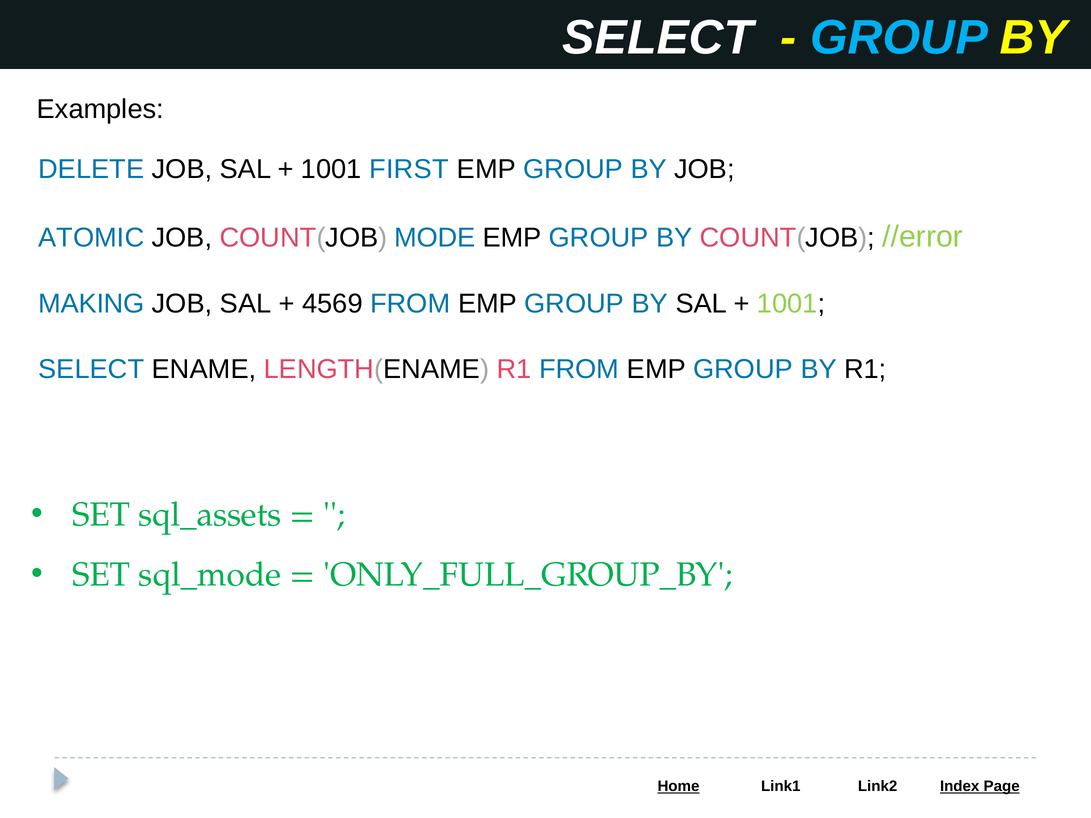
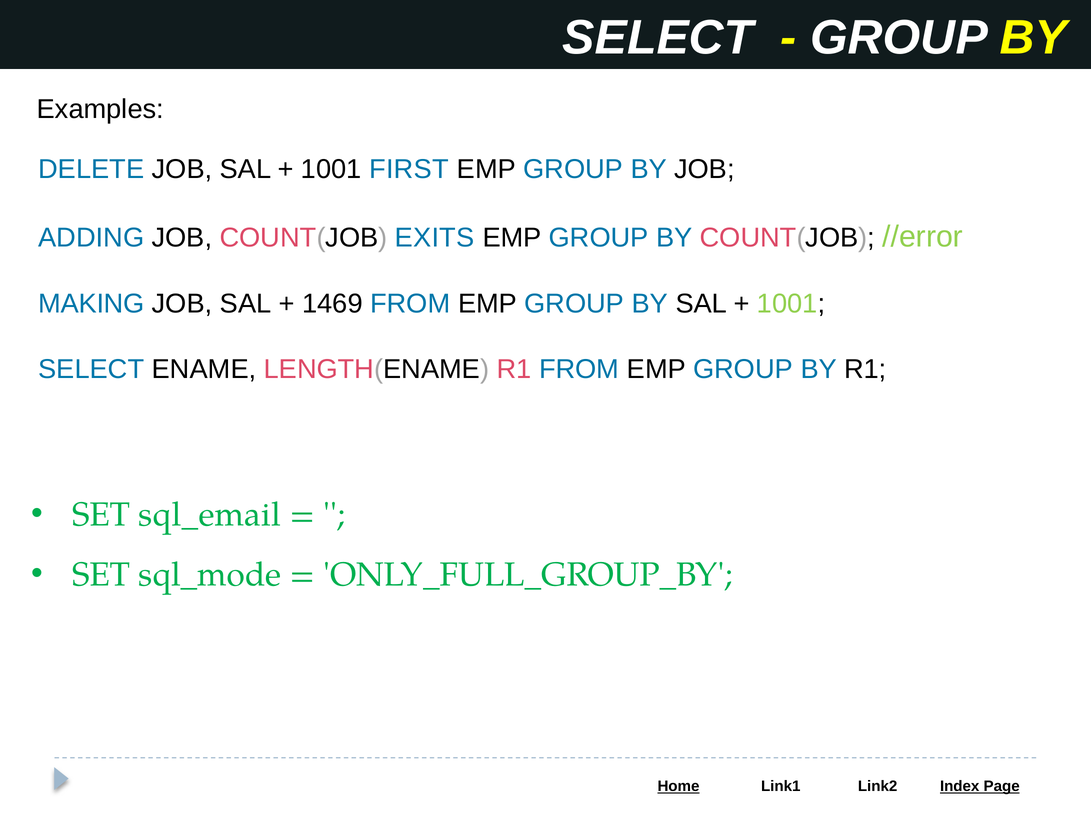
GROUP at (899, 38) colour: light blue -> white
ATOMIC: ATOMIC -> ADDING
MODE: MODE -> EXITS
4569: 4569 -> 1469
sql_assets: sql_assets -> sql_email
